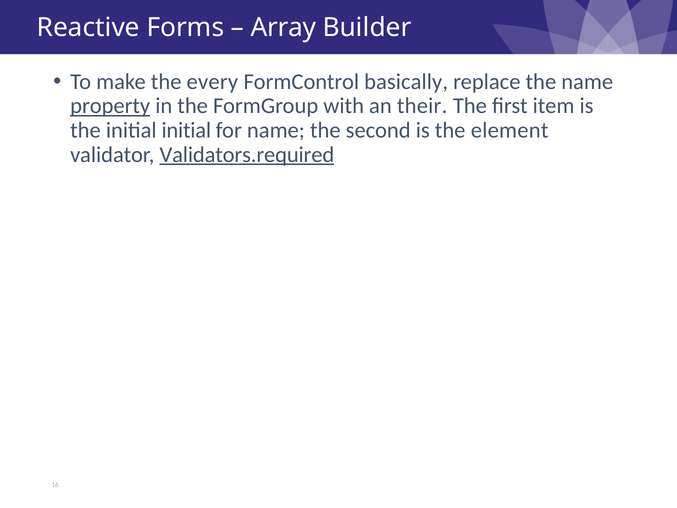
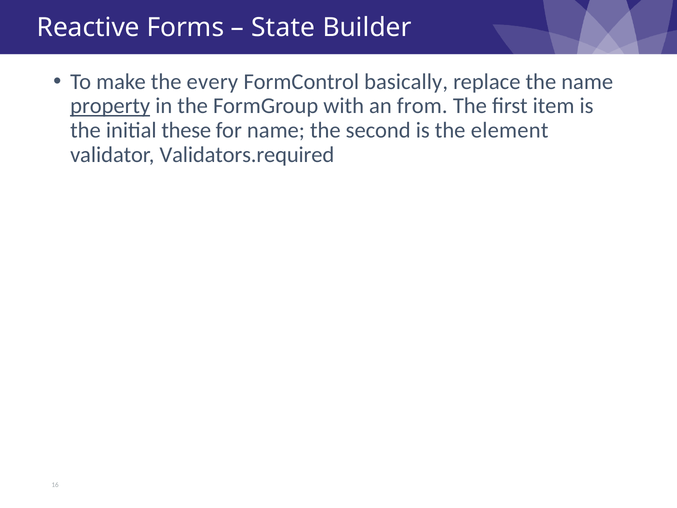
Array: Array -> State
their: their -> from
initial initial: initial -> these
Validators.required underline: present -> none
